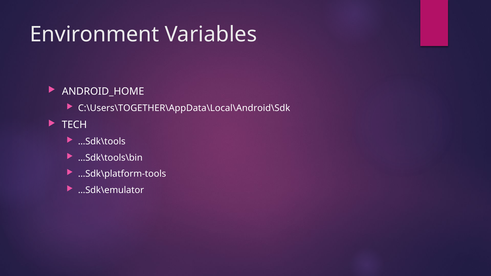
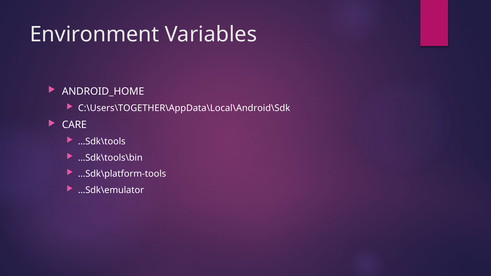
TECH: TECH -> CARE
